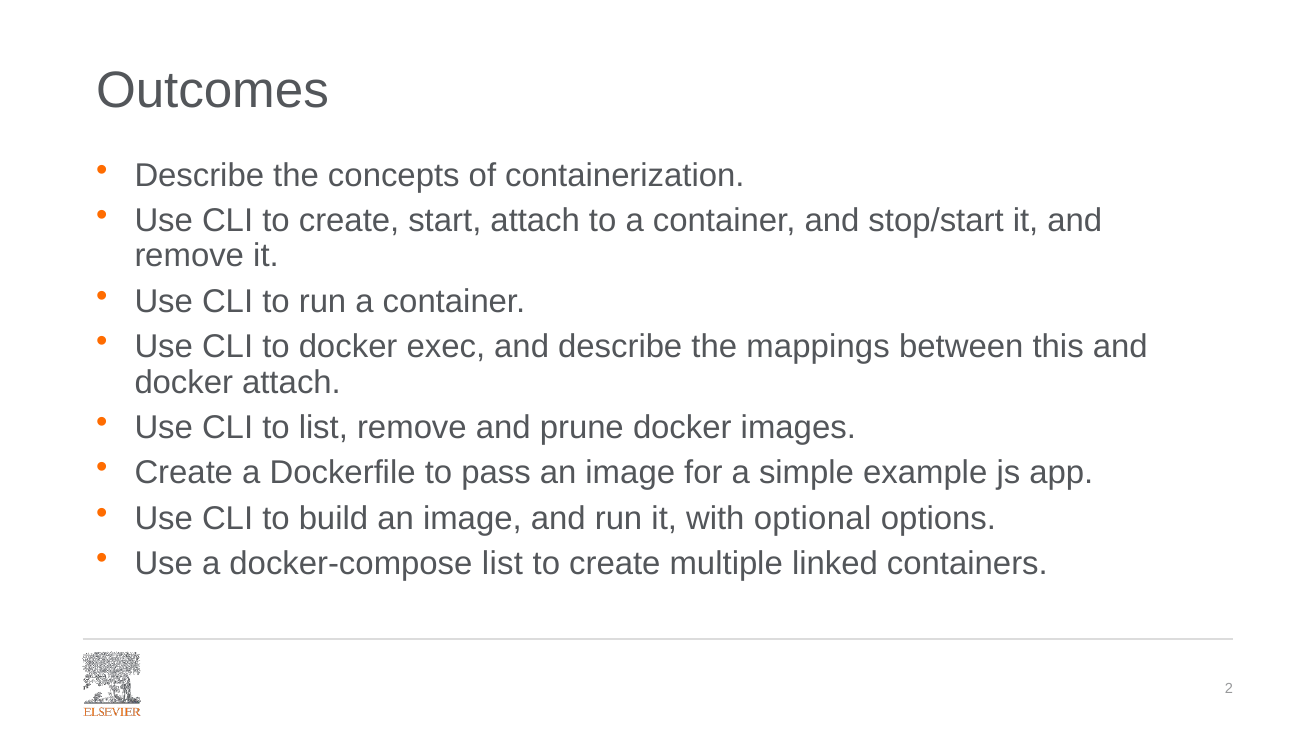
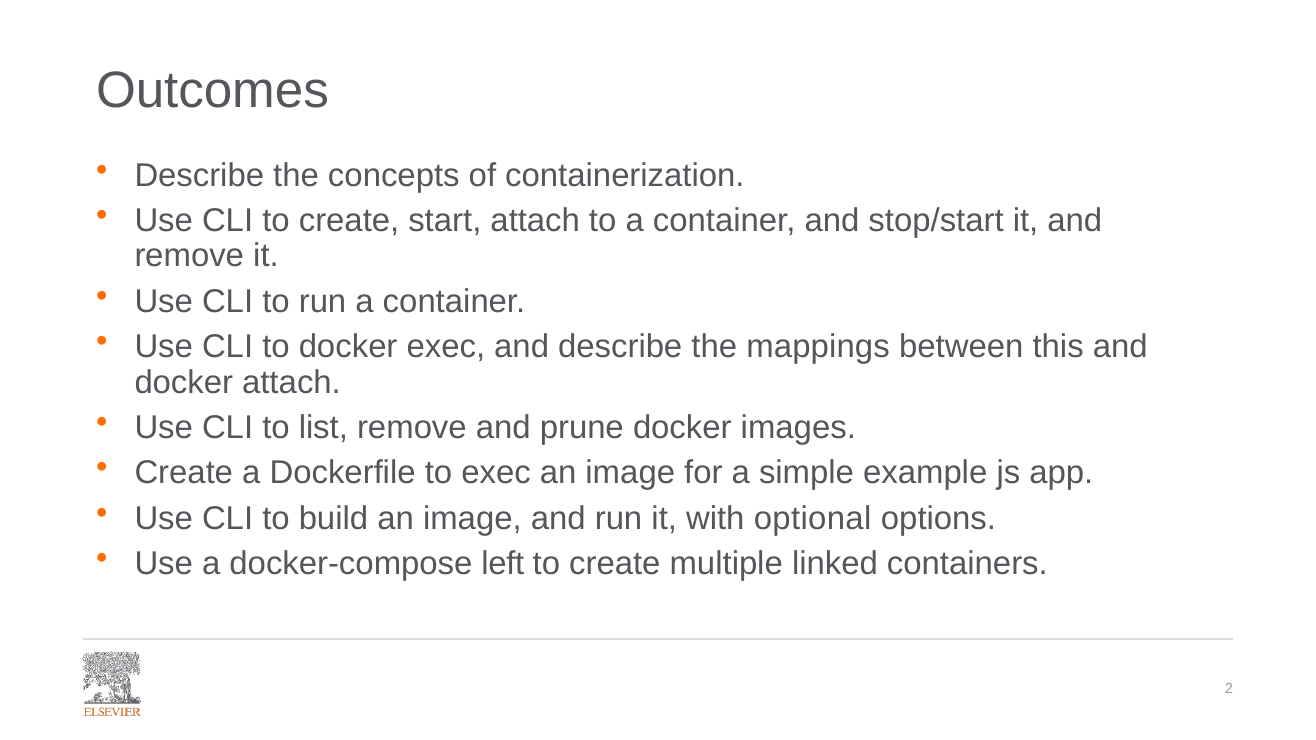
to pass: pass -> exec
docker-compose list: list -> left
